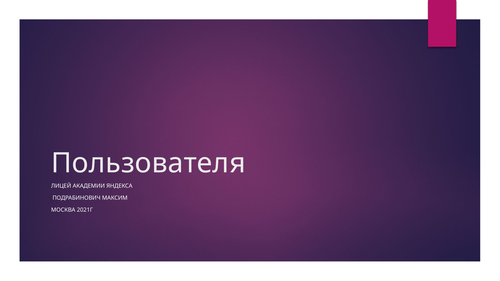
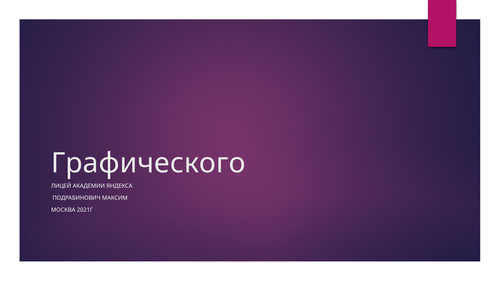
Пользователя: Пользователя -> Графического
